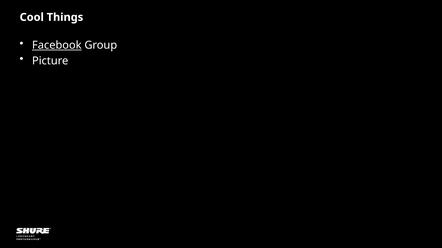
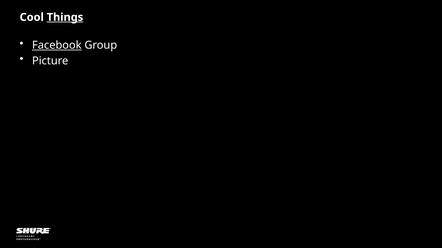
Things underline: none -> present
